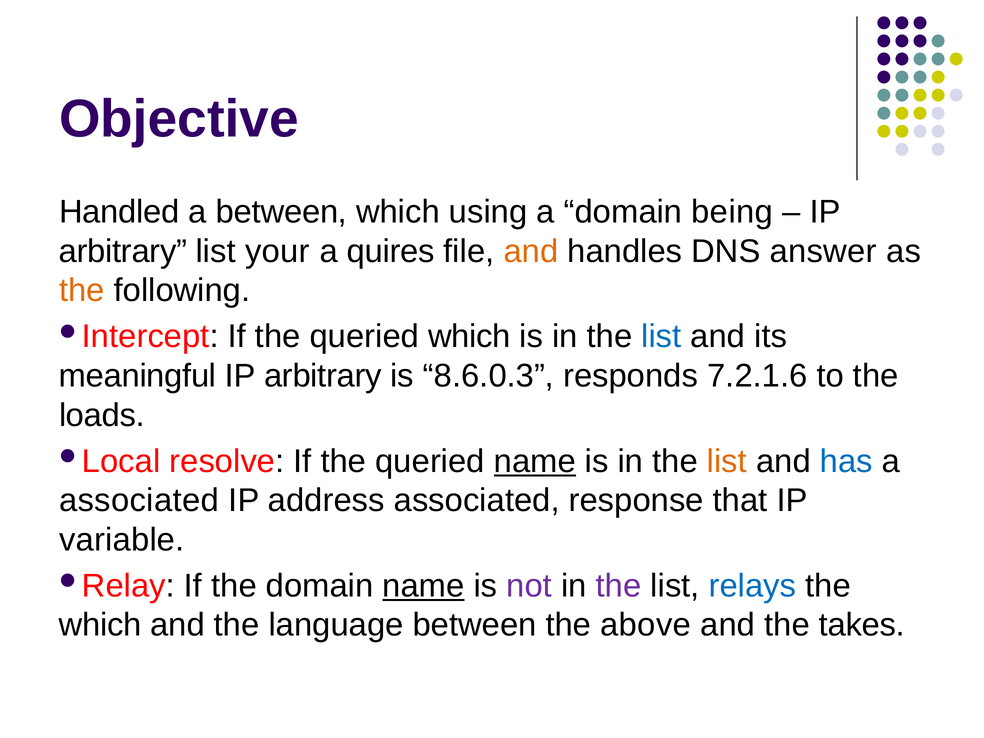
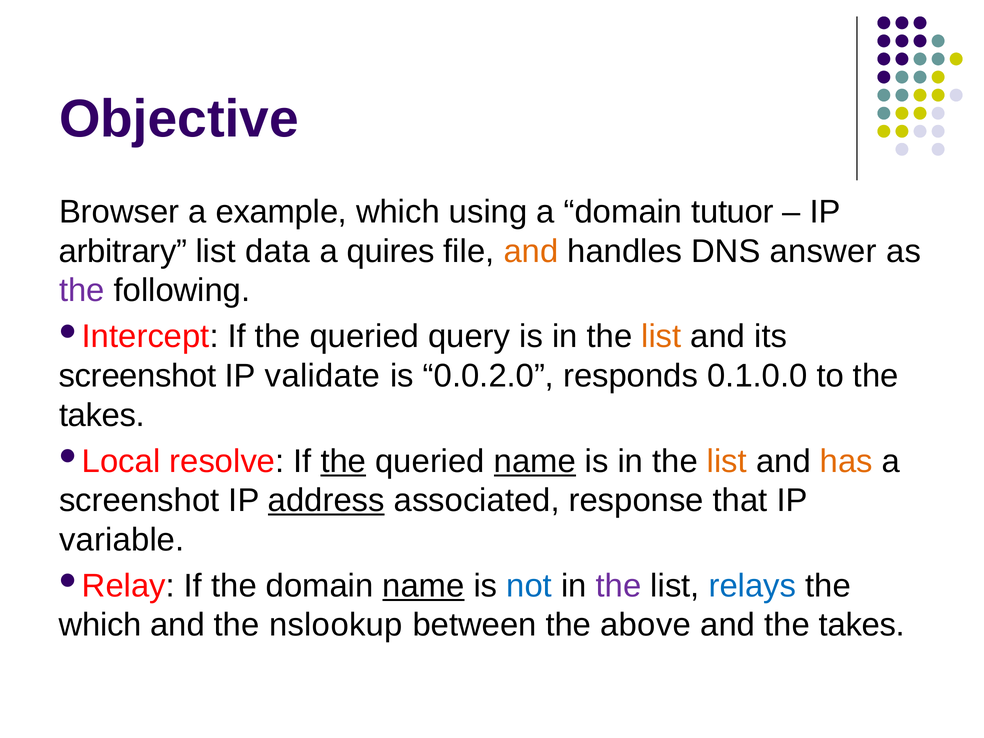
Handled: Handled -> Browser
a between: between -> example
being: being -> tutuor
your: your -> data
the at (82, 291) colour: orange -> purple
queried which: which -> query
list at (661, 337) colour: blue -> orange
meaningful at (138, 376): meaningful -> screenshot
arbitrary at (323, 376): arbitrary -> validate
8.6.0.3: 8.6.0.3 -> 0.0.2.0
7.2.1.6: 7.2.1.6 -> 0.1.0.0
loads at (102, 415): loads -> takes
the at (343, 461) underline: none -> present
has colour: blue -> orange
associated at (139, 501): associated -> screenshot
address underline: none -> present
not colour: purple -> blue
language: language -> nslookup
